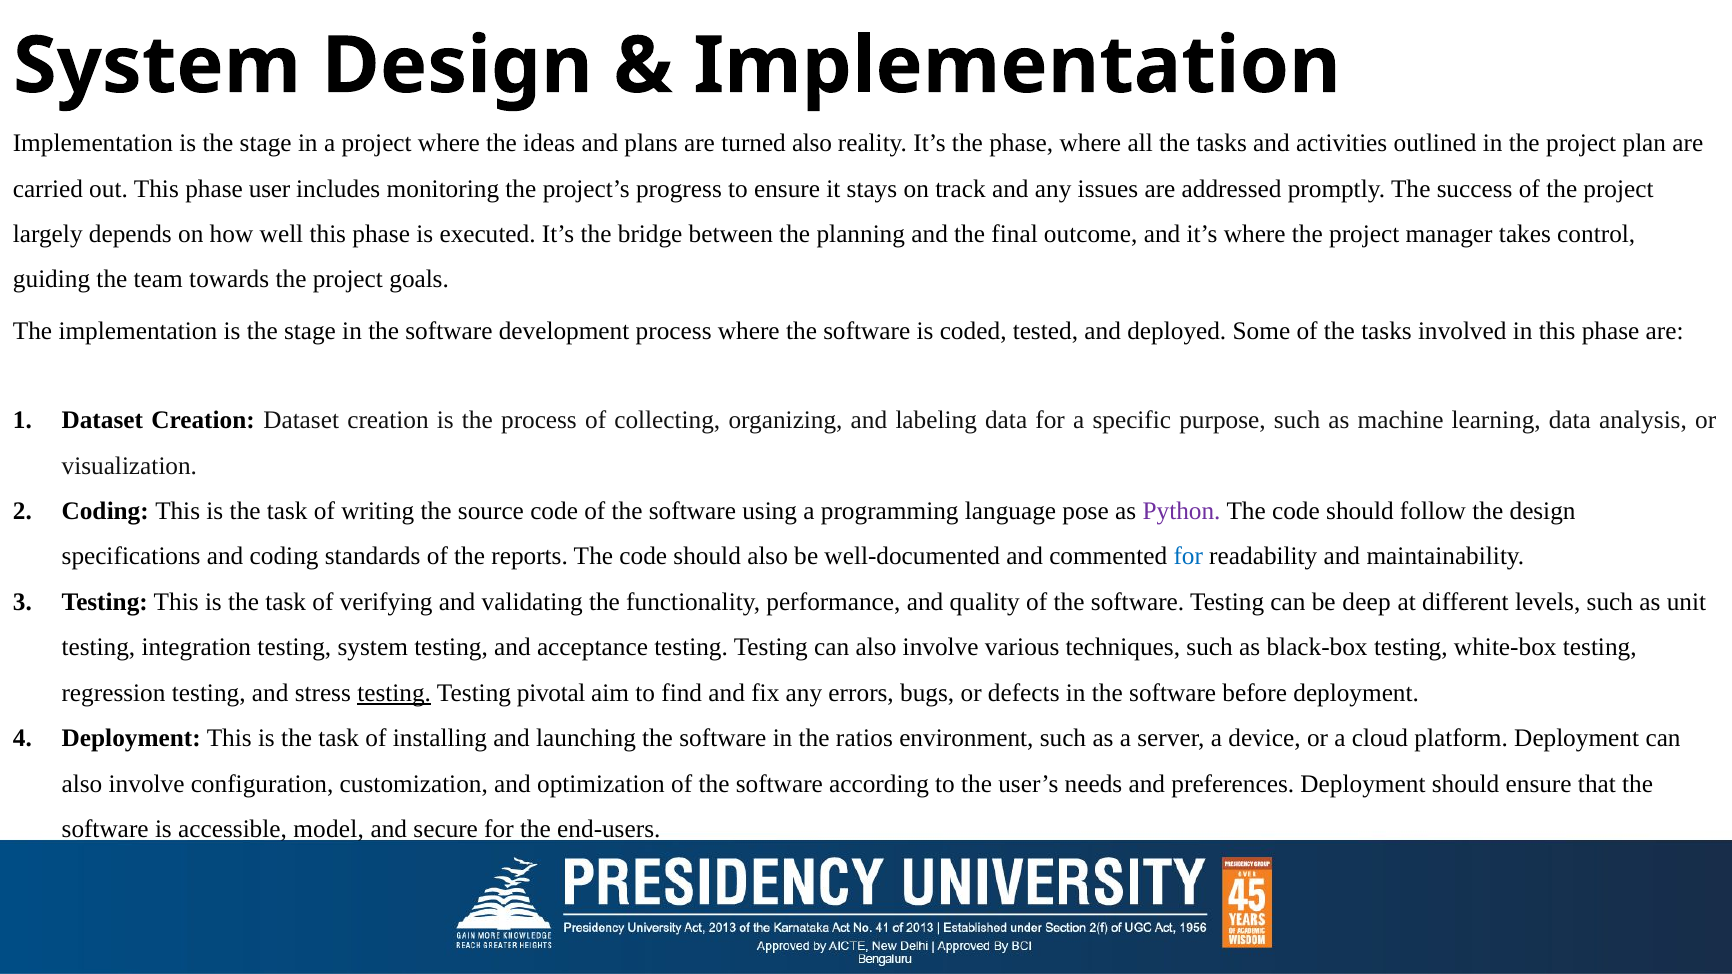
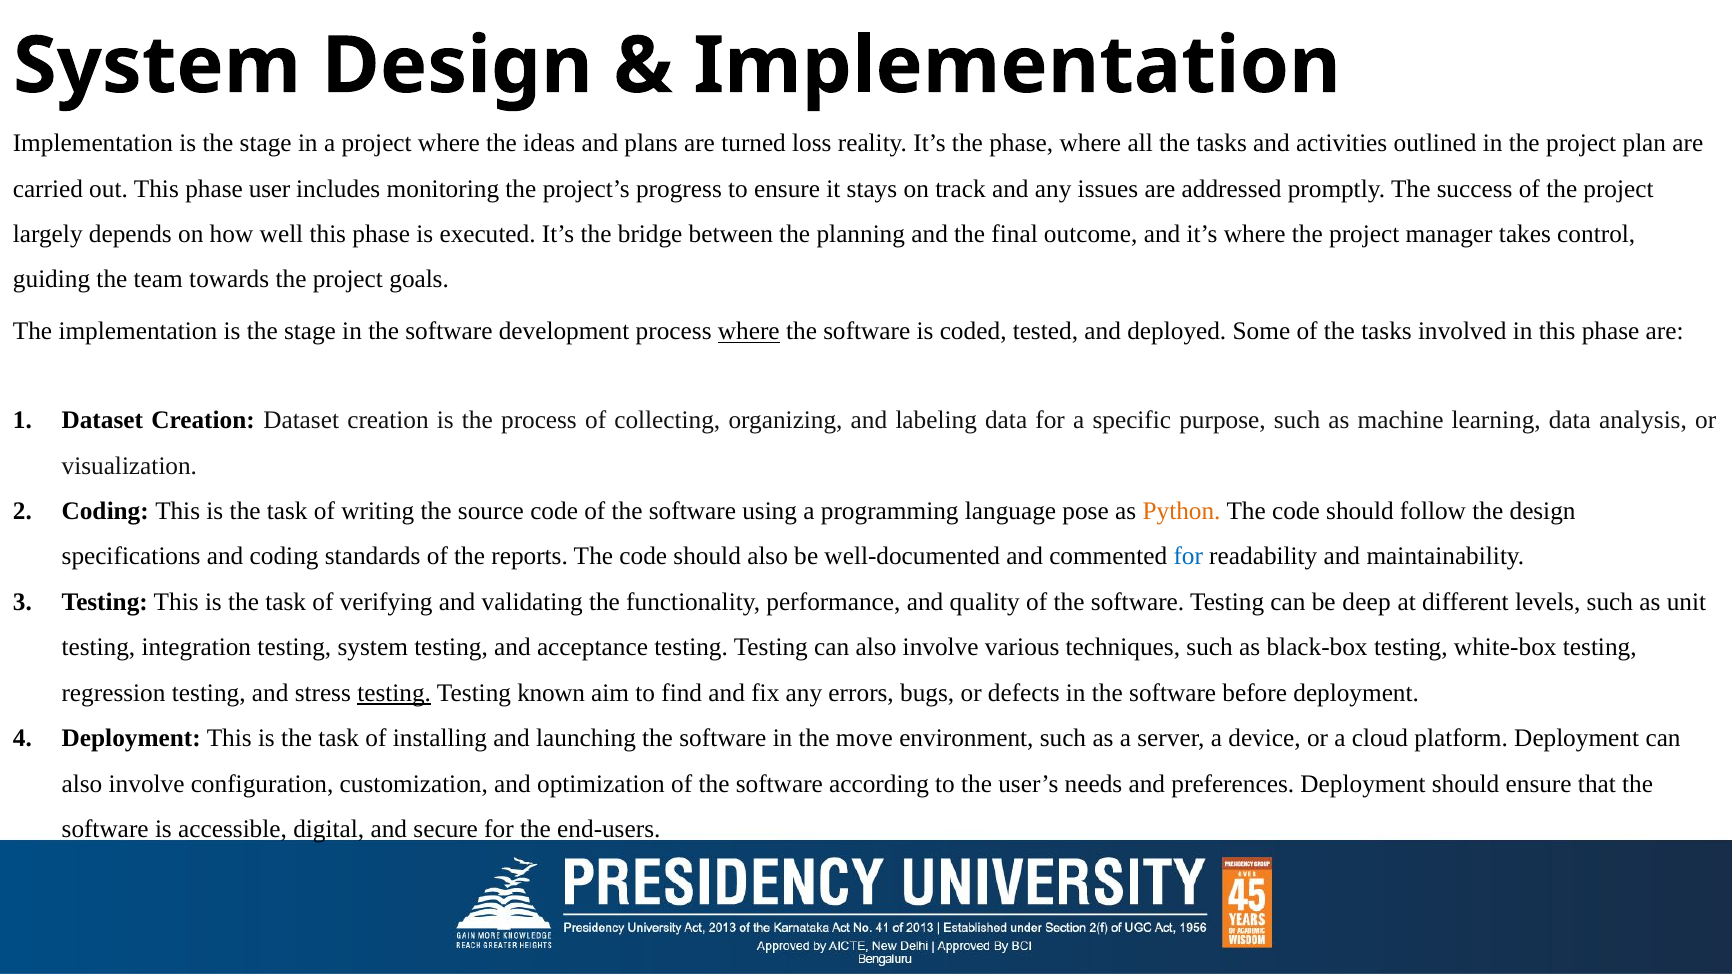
turned also: also -> loss
where at (749, 332) underline: none -> present
Python colour: purple -> orange
pivotal: pivotal -> known
ratios: ratios -> move
model: model -> digital
